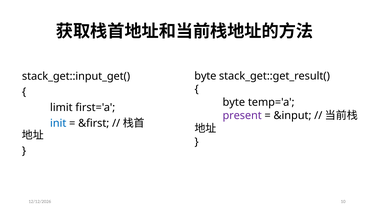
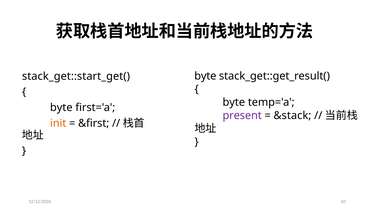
stack_get::input_get(: stack_get::input_get( -> stack_get::start_get(
limit at (61, 107): limit -> byte
&input: &input -> &stack
init colour: blue -> orange
